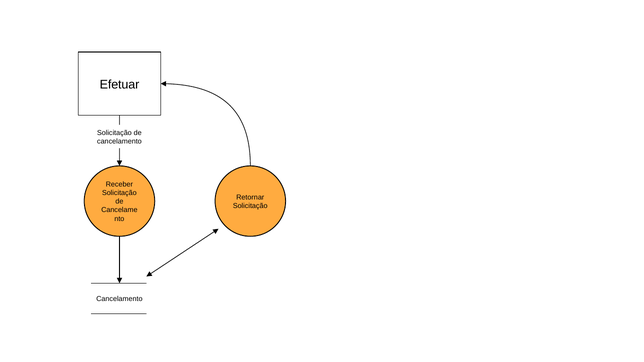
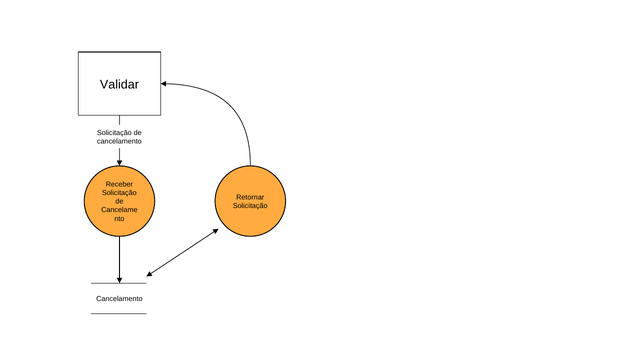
Efetuar: Efetuar -> Validar
